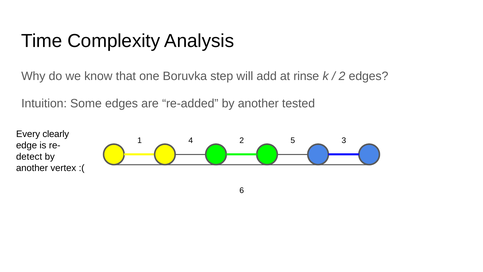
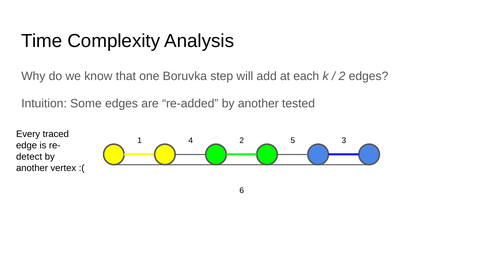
rinse: rinse -> each
clearly: clearly -> traced
